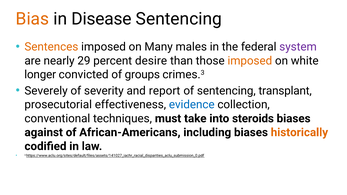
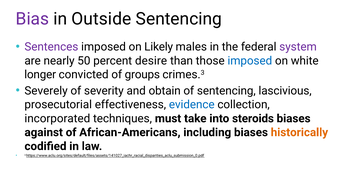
Bias colour: orange -> purple
Disease: Disease -> Outside
Sentences colour: orange -> purple
Many: Many -> Likely
29: 29 -> 50
imposed at (250, 61) colour: orange -> blue
report: report -> obtain
transplant: transplant -> lascivious
conventional: conventional -> incorporated
